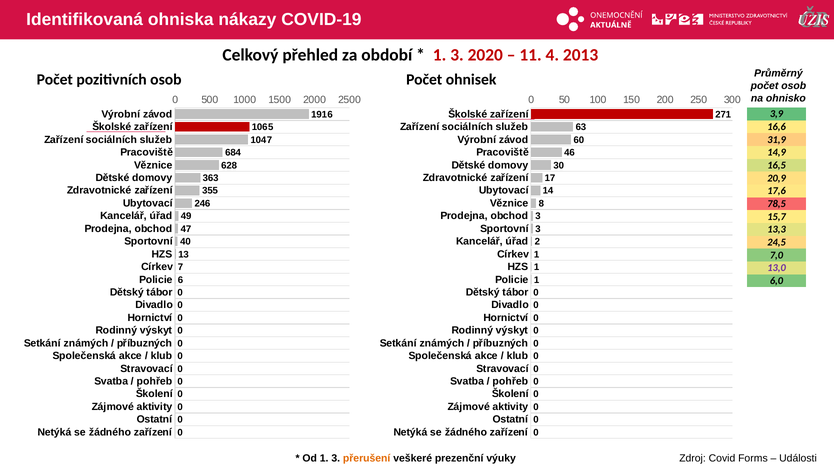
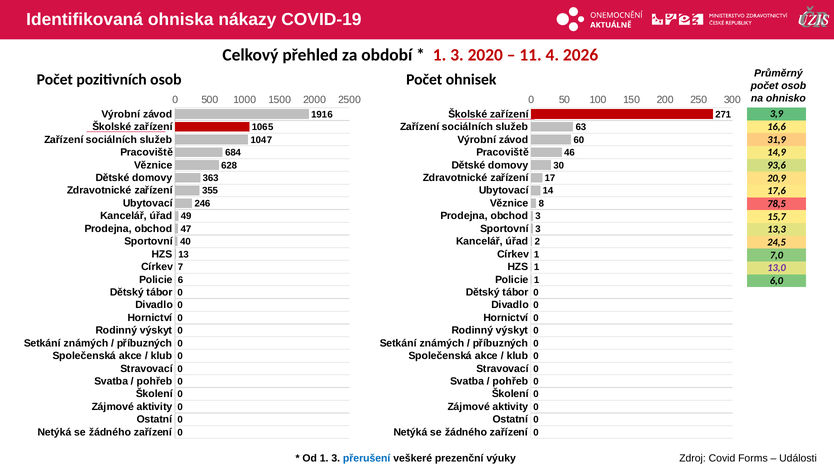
2013: 2013 -> 2026
16,5: 16,5 -> 93,6
přerušení colour: orange -> blue
